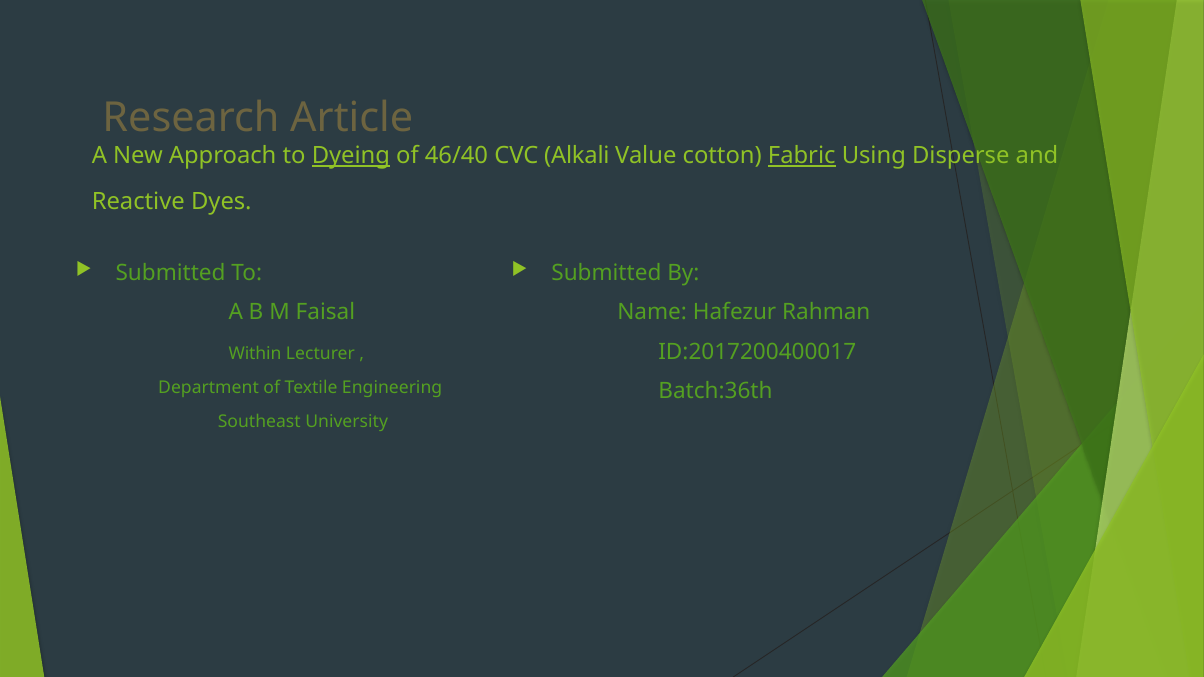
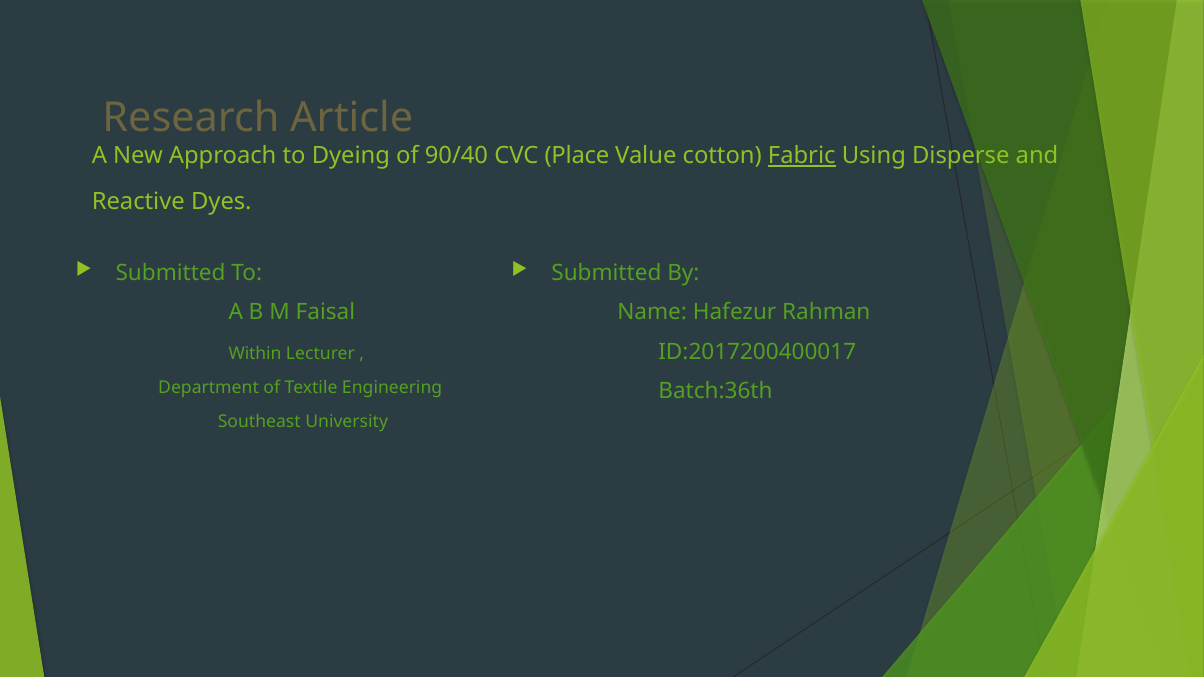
Dyeing underline: present -> none
46/40: 46/40 -> 90/40
Alkali: Alkali -> Place
